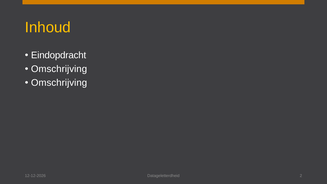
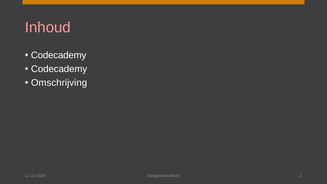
Inhoud colour: yellow -> pink
Eindopdracht at (59, 55): Eindopdracht -> Codecademy
Omschrijving at (59, 69): Omschrijving -> Codecademy
